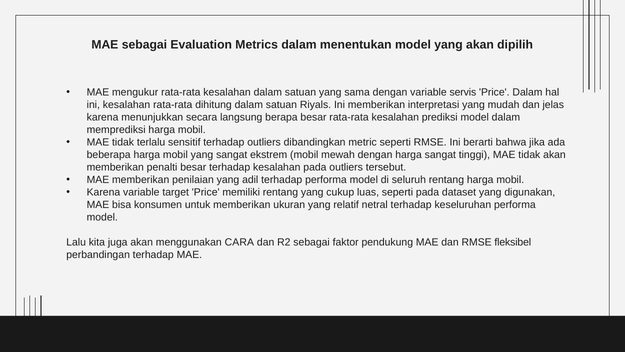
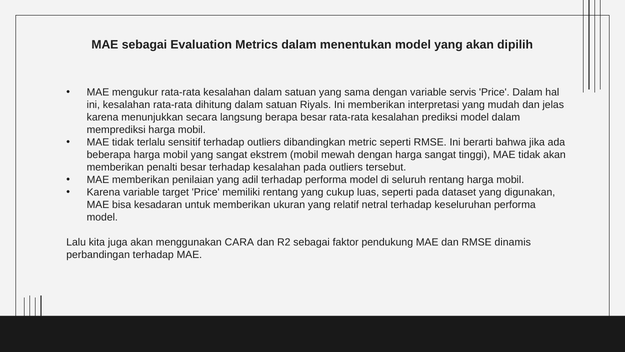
konsumen: konsumen -> kesadaran
fleksibel: fleksibel -> dinamis
